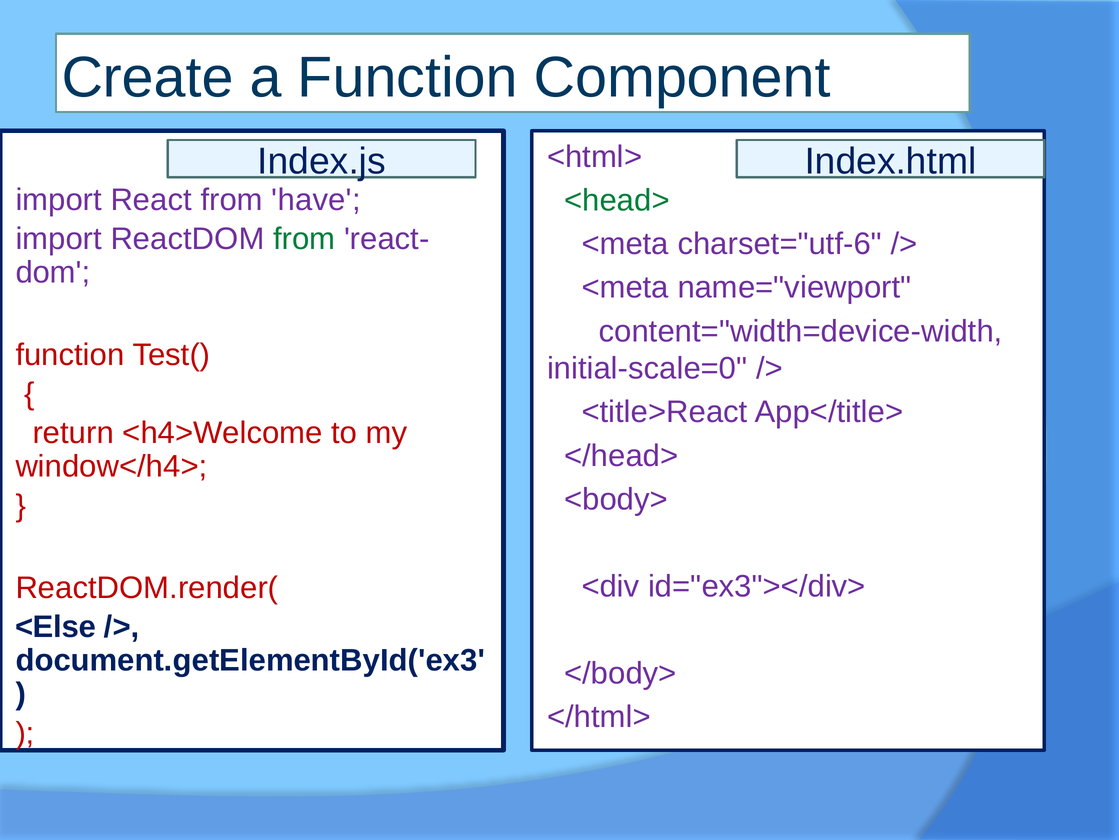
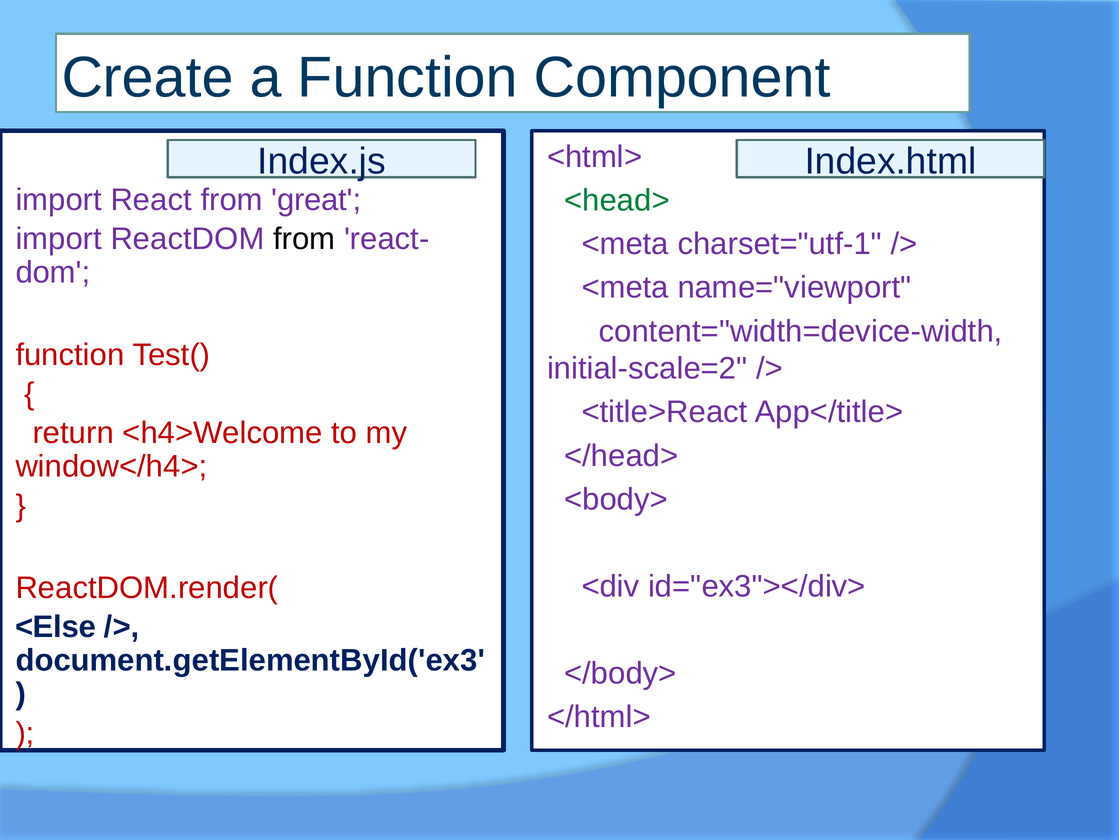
have: have -> great
from at (304, 239) colour: green -> black
charset="utf-6: charset="utf-6 -> charset="utf-1
initial-scale=0: initial-scale=0 -> initial-scale=2
